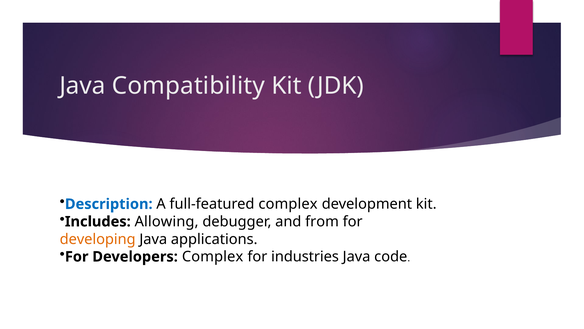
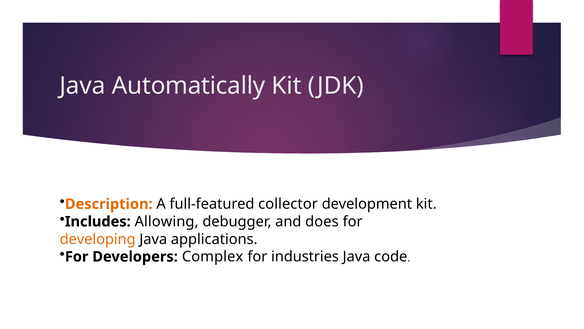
Compatibility: Compatibility -> Automatically
Description colour: blue -> orange
full-featured complex: complex -> collector
from: from -> does
